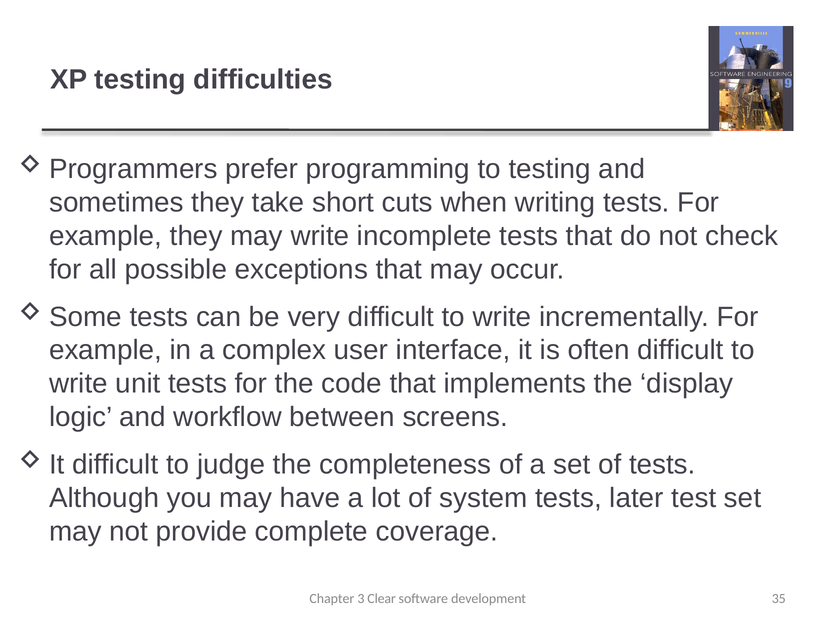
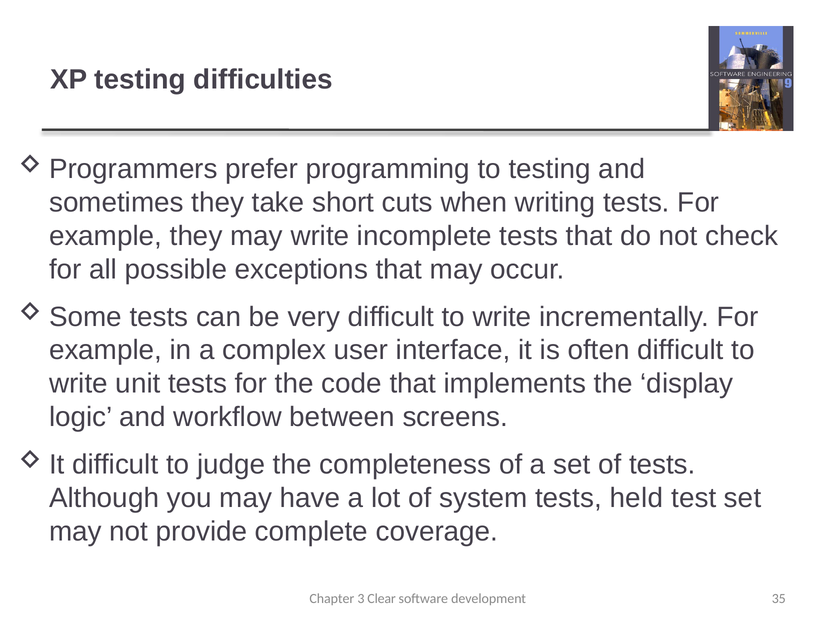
later: later -> held
